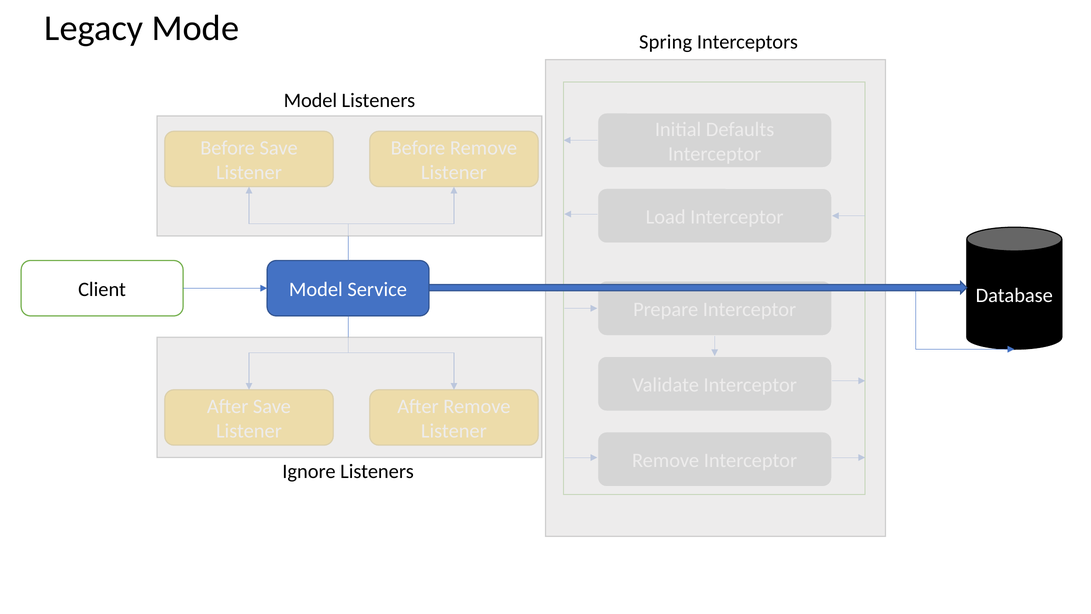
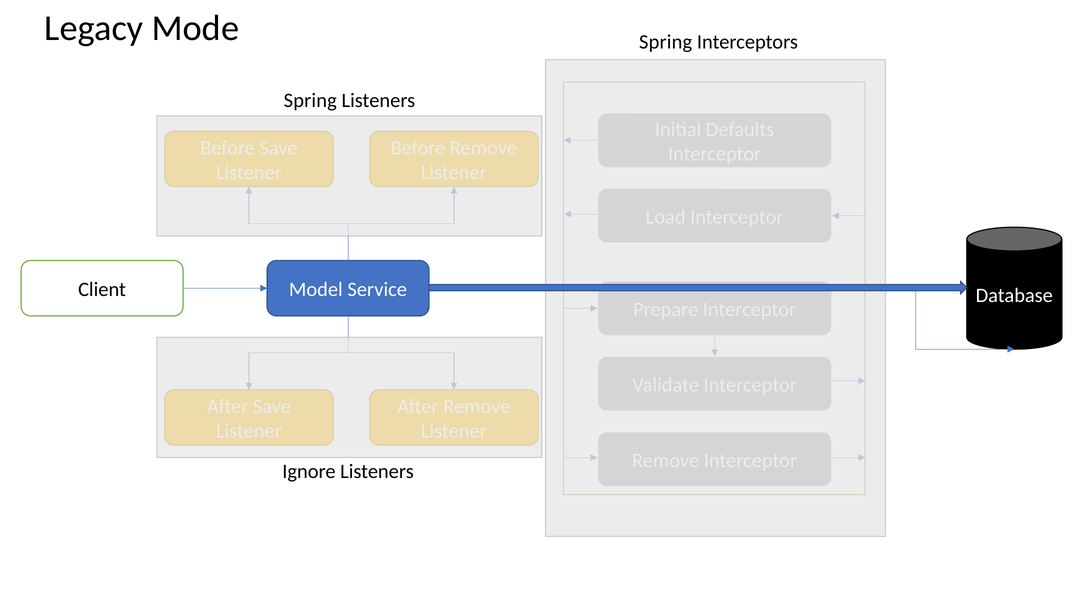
Model at (310, 101): Model -> Spring
